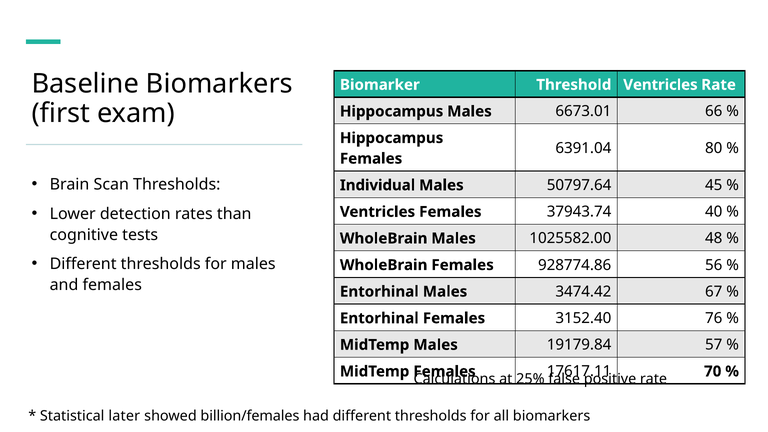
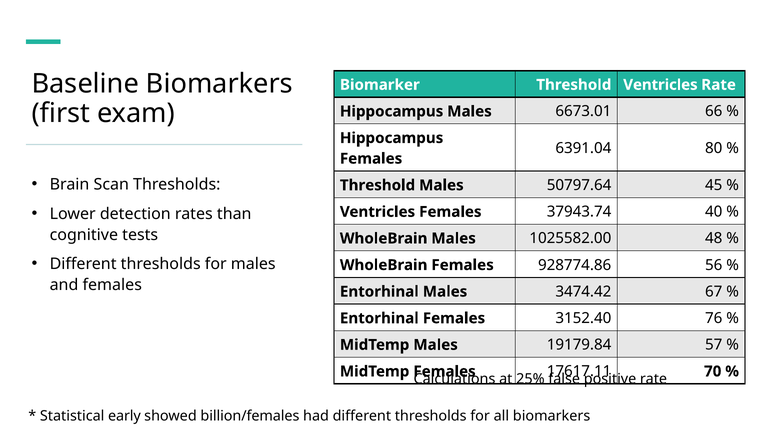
Individual at (378, 185): Individual -> Threshold
later: later -> early
